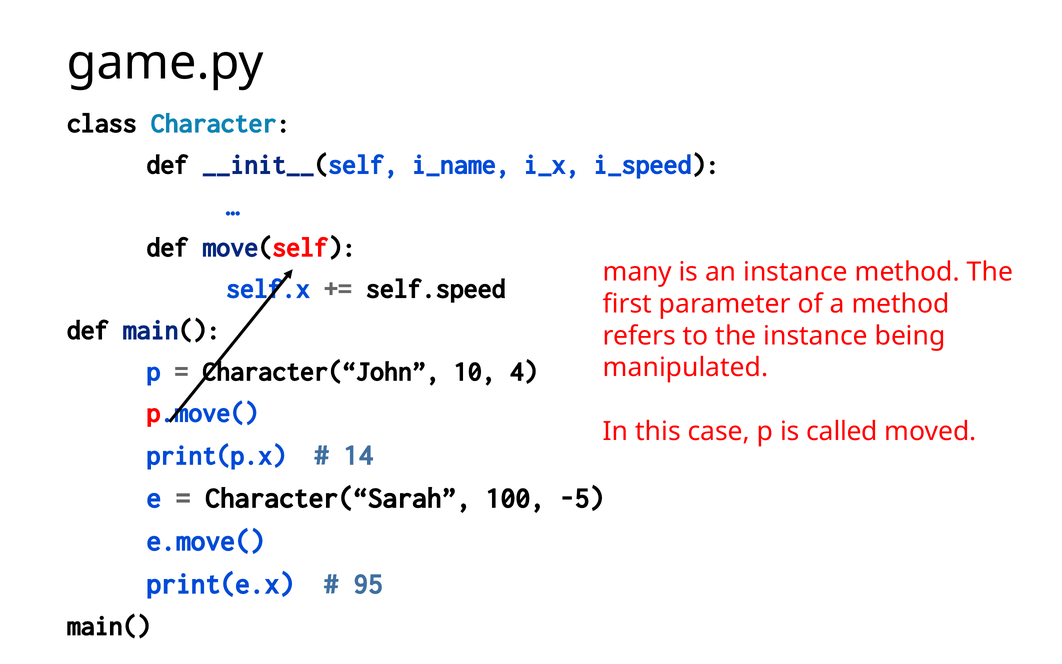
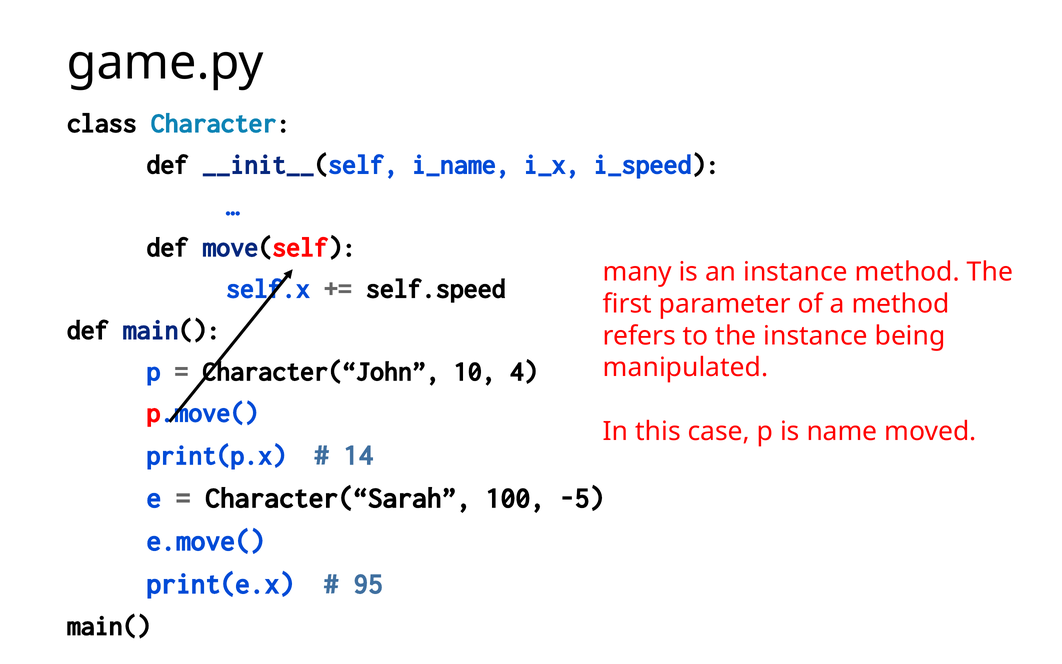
called: called -> name
